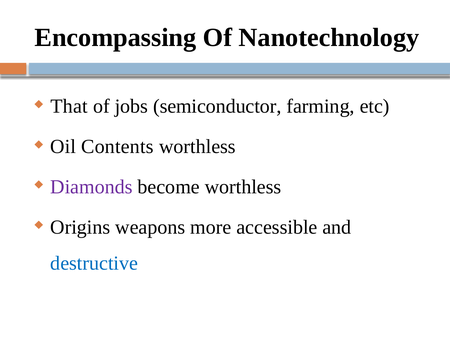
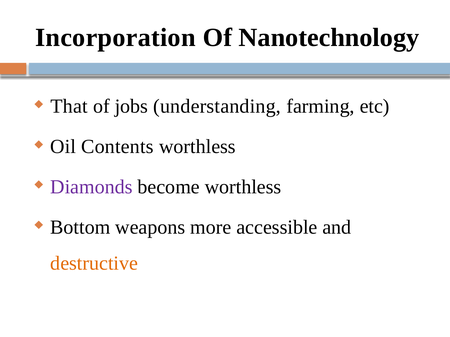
Encompassing: Encompassing -> Incorporation
semiconductor: semiconductor -> understanding
Origins: Origins -> Bottom
destructive colour: blue -> orange
